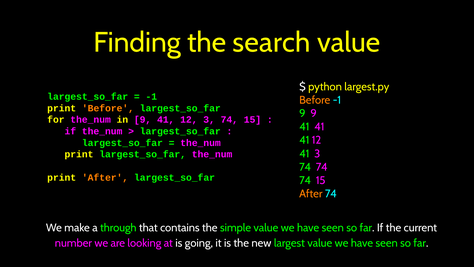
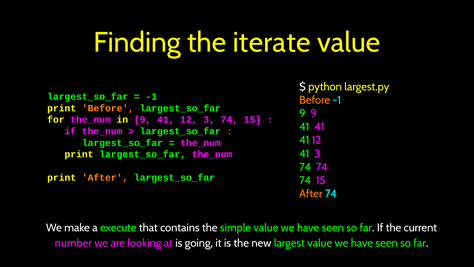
search: search -> iterate
through: through -> execute
